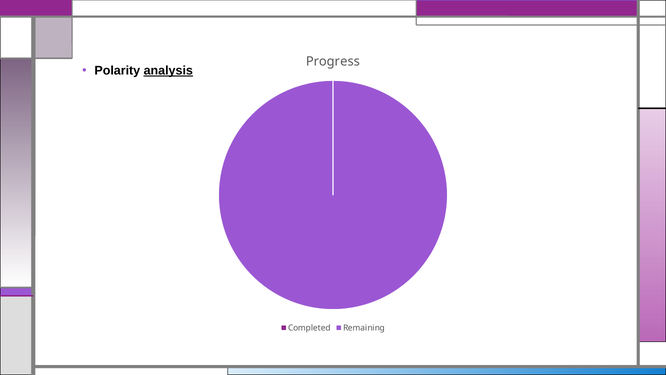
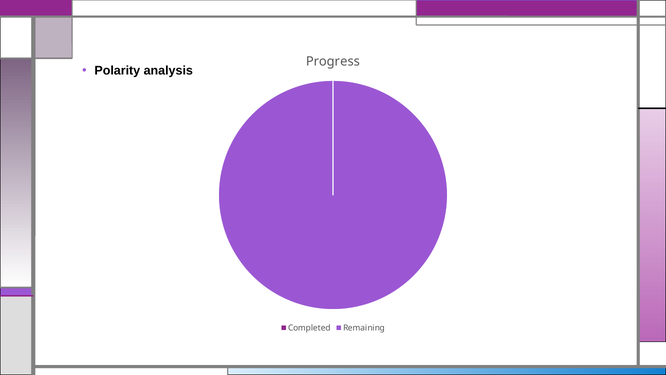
analysis underline: present -> none
